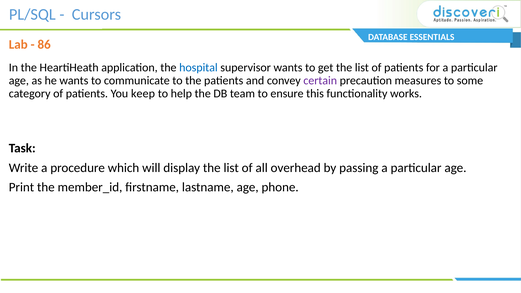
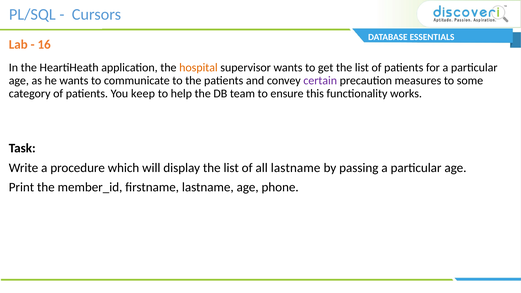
86: 86 -> 16
hospital colour: blue -> orange
all overhead: overhead -> lastname
